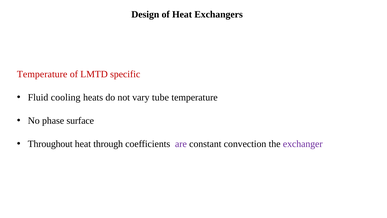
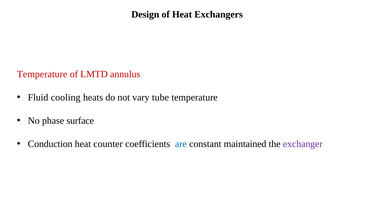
specific: specific -> annulus
Throughout: Throughout -> Conduction
through: through -> counter
are colour: purple -> blue
convection: convection -> maintained
